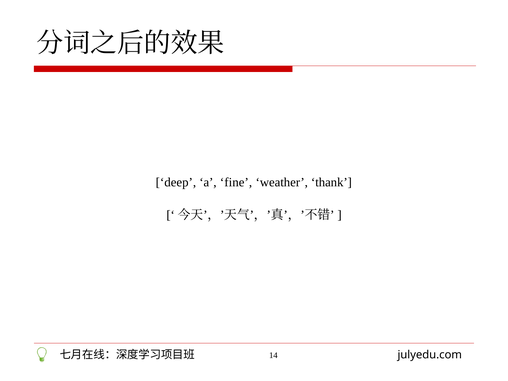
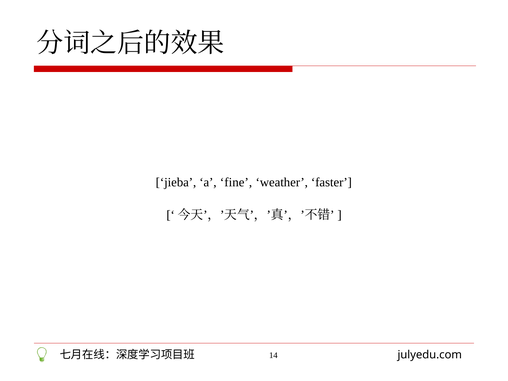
deep: deep -> jieba
thank: thank -> faster
